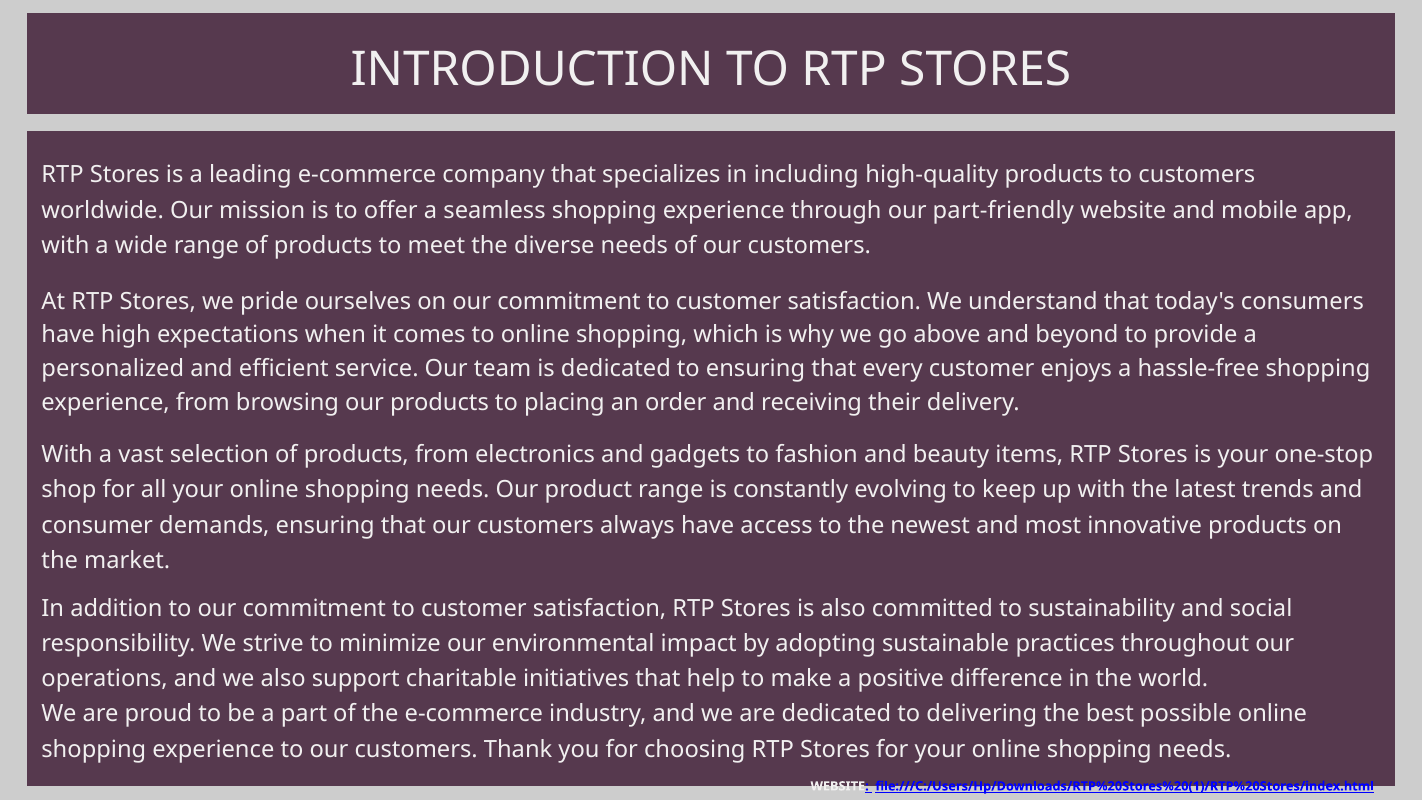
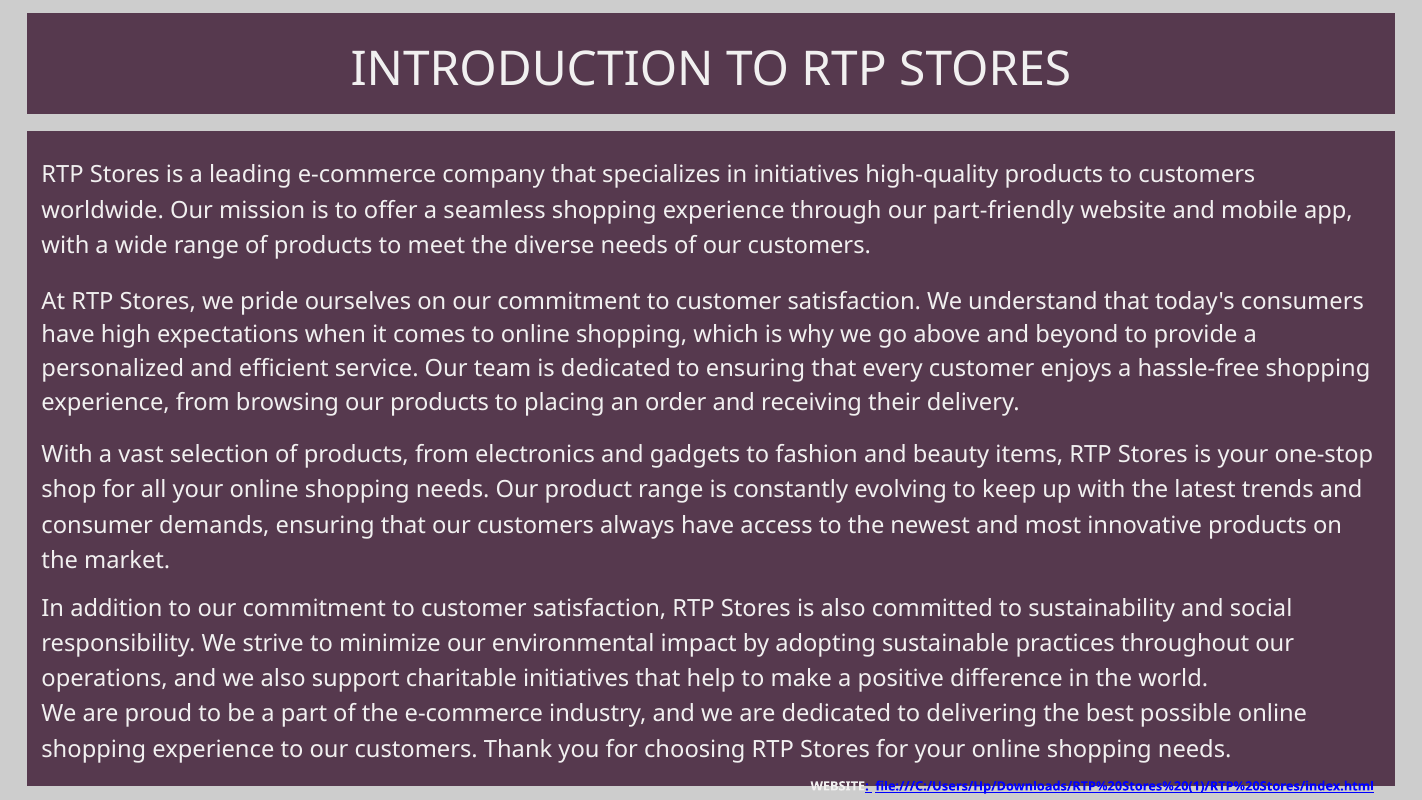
in including: including -> initiatives
